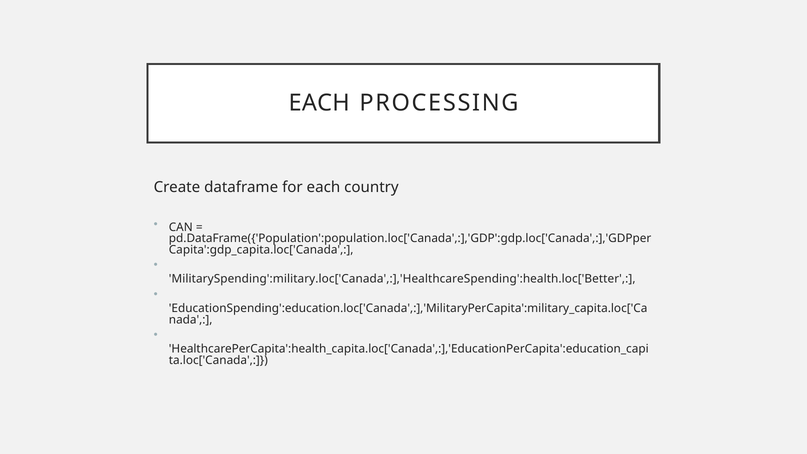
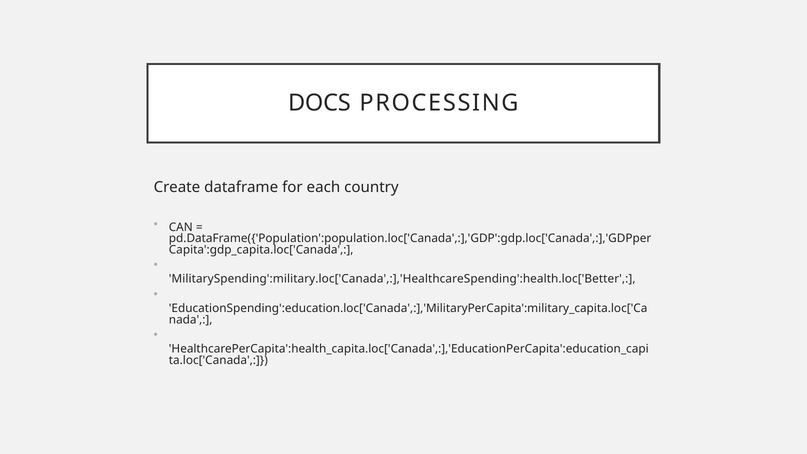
EACH at (319, 103): EACH -> DOCS
